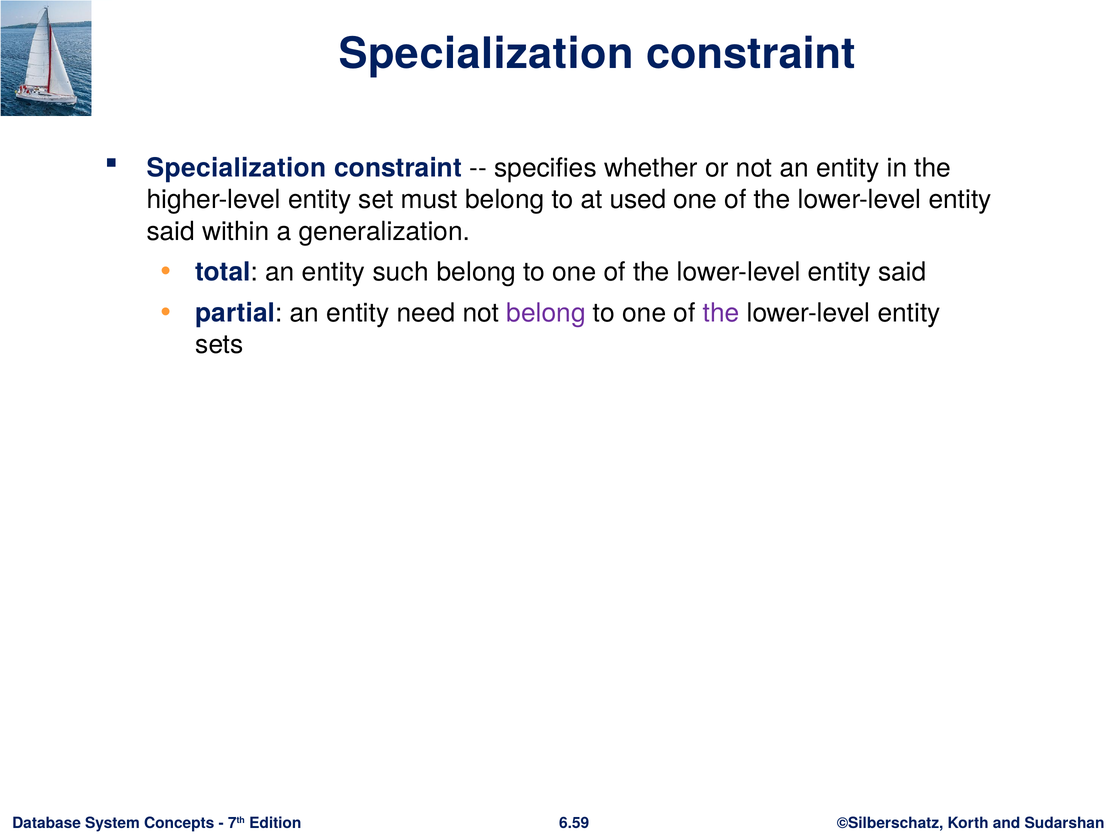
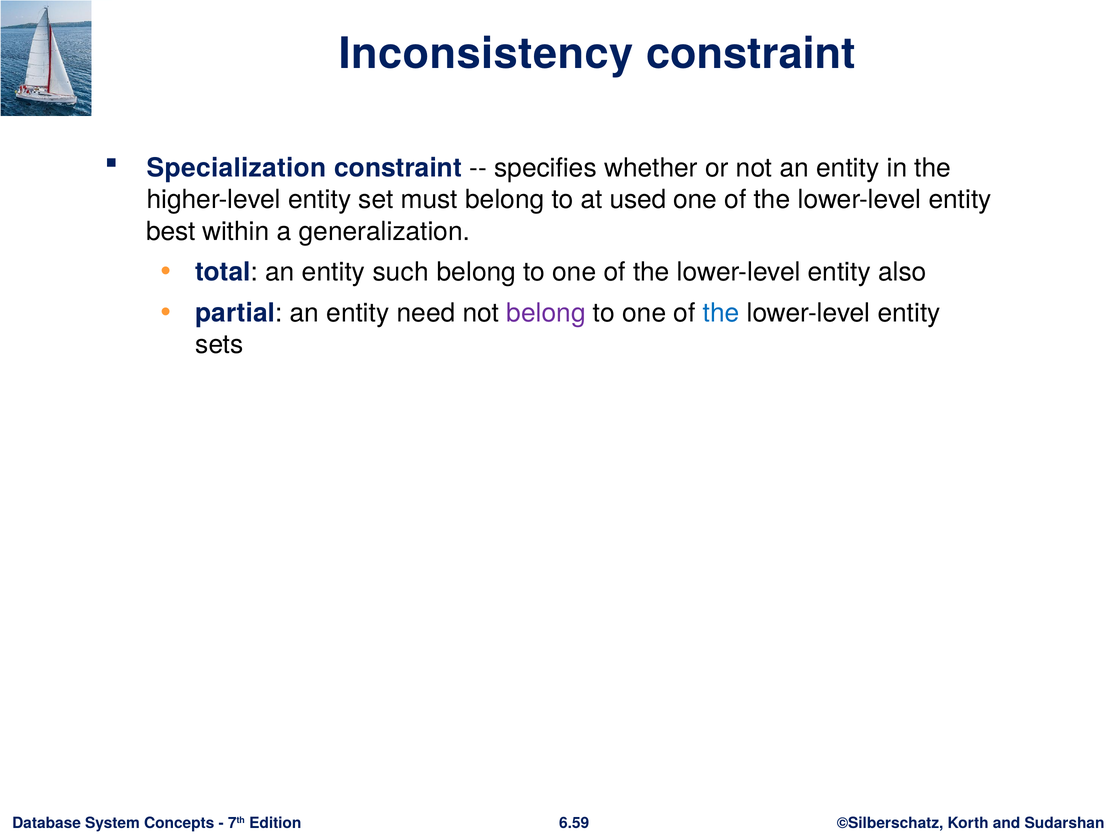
Specialization at (486, 54): Specialization -> Inconsistency
said at (171, 231): said -> best
said at (902, 272): said -> also
the at (721, 313) colour: purple -> blue
